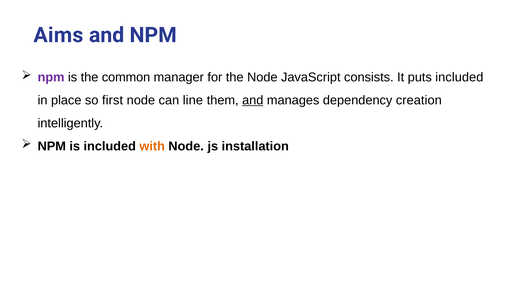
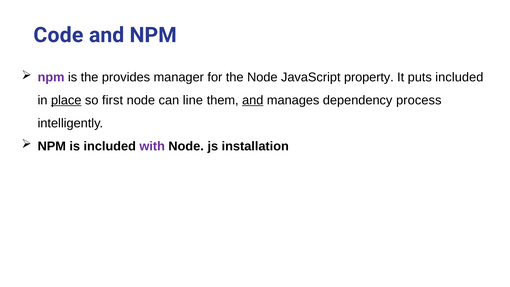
Aims: Aims -> Code
common: common -> provides
consists: consists -> property
place underline: none -> present
creation: creation -> process
with colour: orange -> purple
